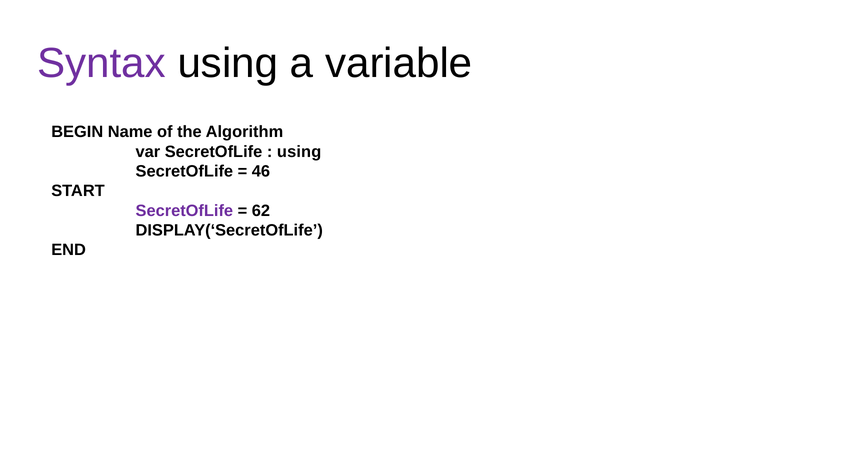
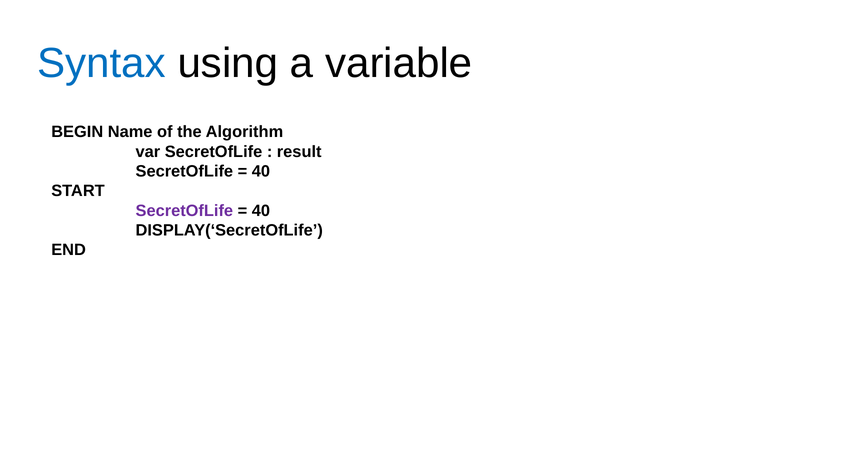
Syntax colour: purple -> blue
using at (299, 152): using -> result
46 at (261, 171): 46 -> 40
62 at (261, 211): 62 -> 40
